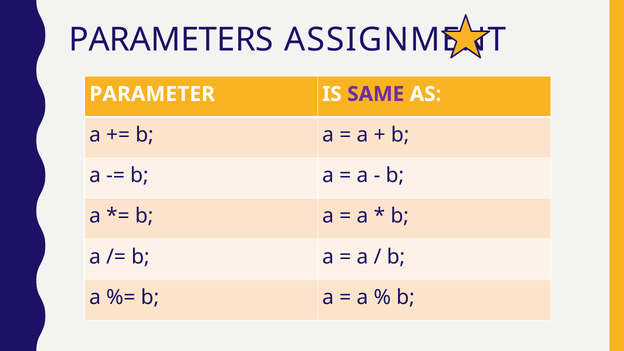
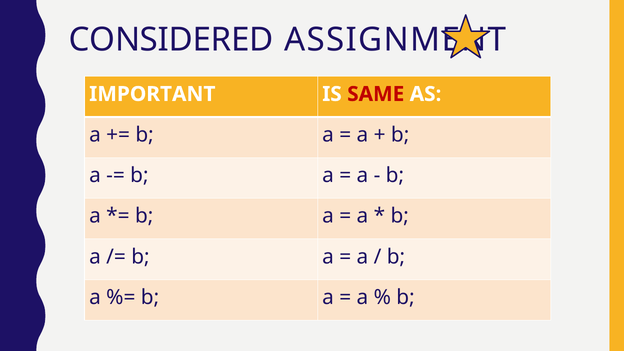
PARAMETERS: PARAMETERS -> CONSIDERED
PARAMETER: PARAMETER -> IMPORTANT
SAME colour: purple -> red
